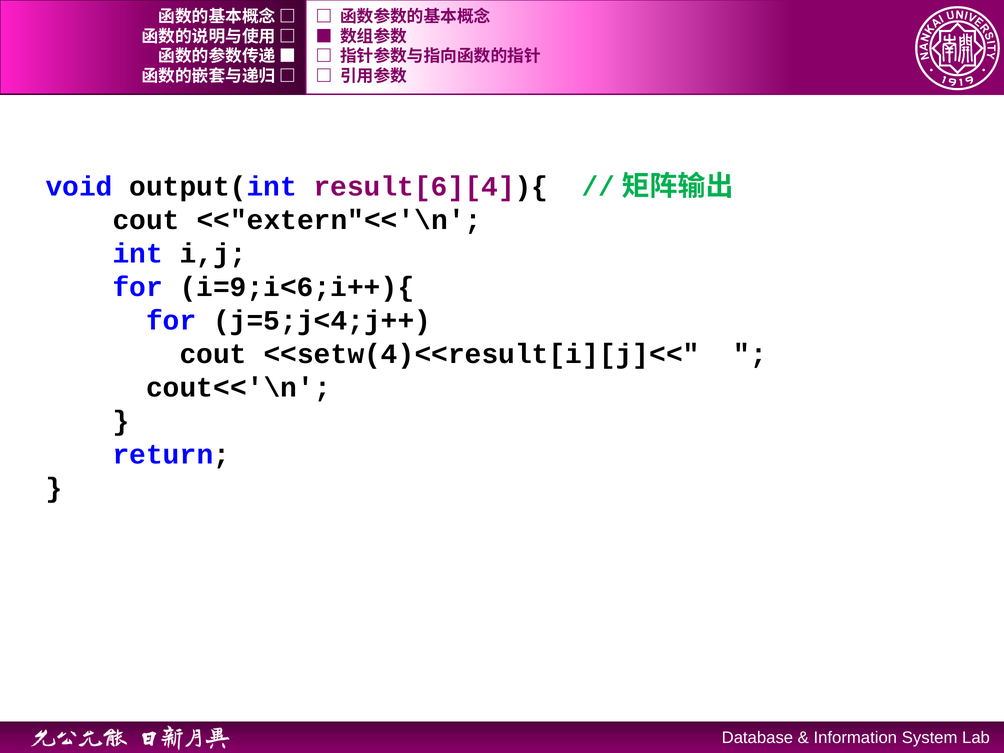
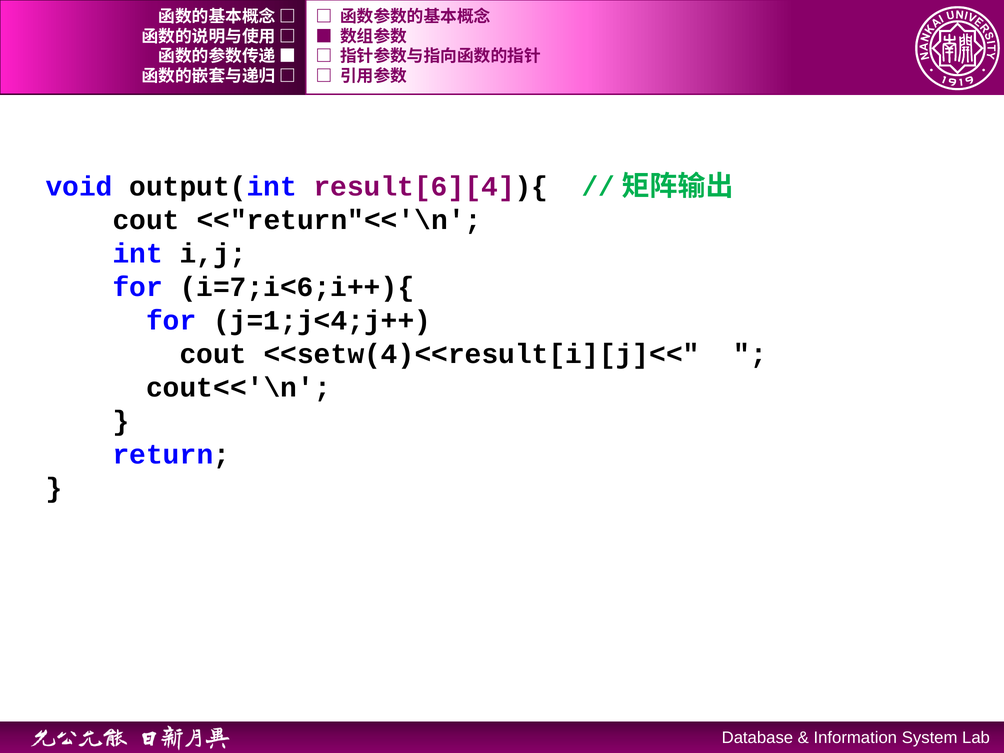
<<"extern"<<'\n: <<"extern"<<'\n -> <<"return"<<'\n
i=9;i<6;i++){: i=9;i<6;i++){ -> i=7;i<6;i++){
j=5;j<4;j++: j=5;j<4;j++ -> j=1;j<4;j++
